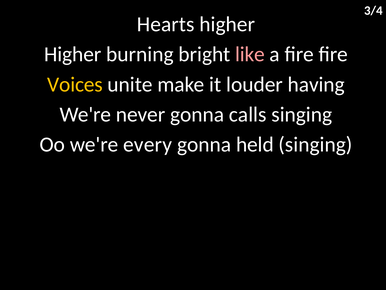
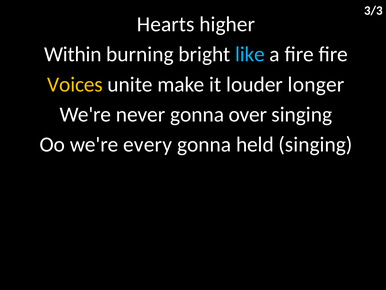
3/4: 3/4 -> 3/3
Higher at (73, 54): Higher -> Within
like colour: pink -> light blue
having: having -> longer
calls: calls -> over
